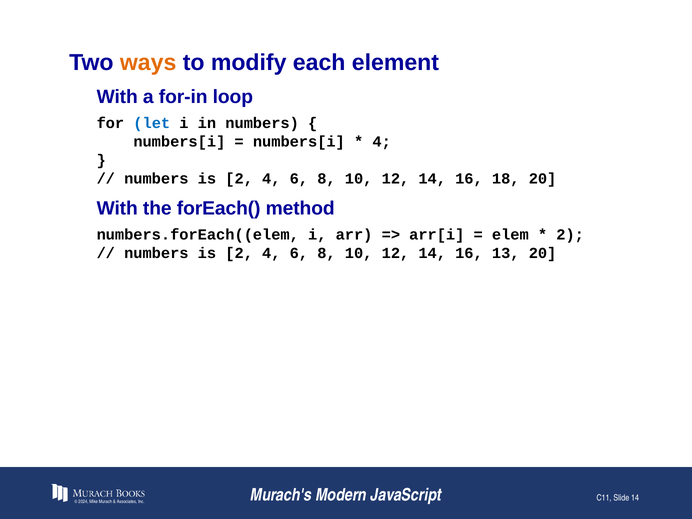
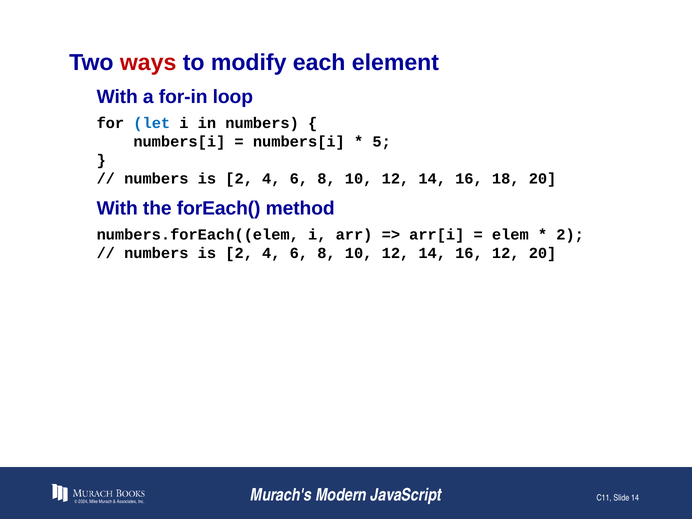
ways colour: orange -> red
4 at (382, 142): 4 -> 5
16 13: 13 -> 12
